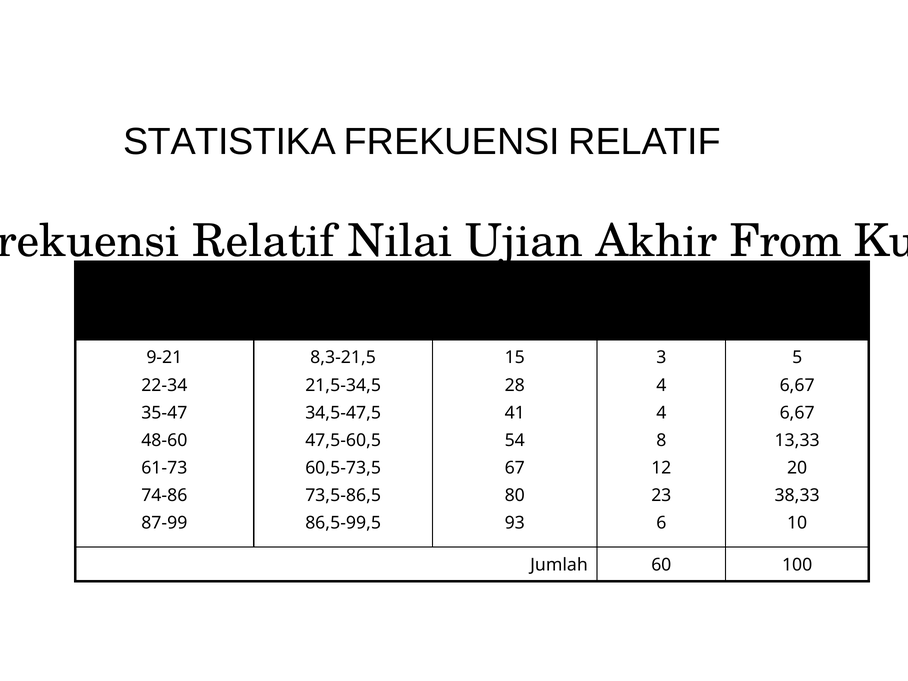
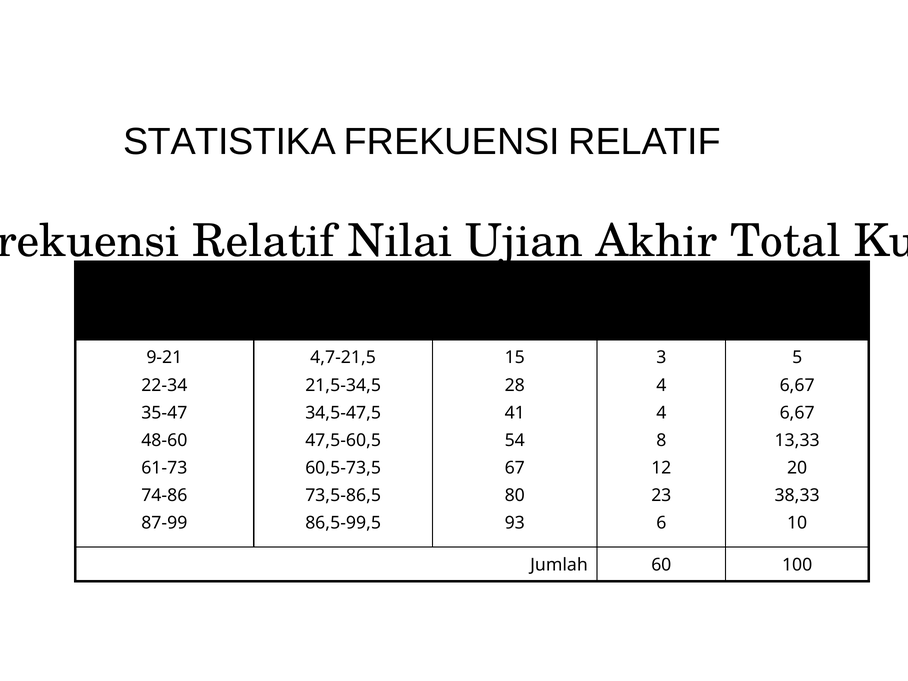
From: From -> Total
8,3-21,5: 8,3-21,5 -> 4,7-21,5
